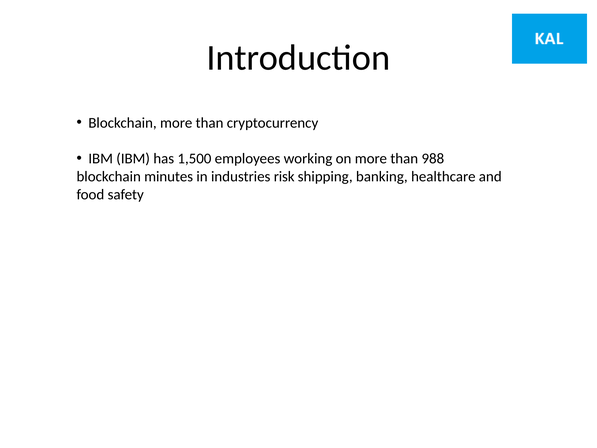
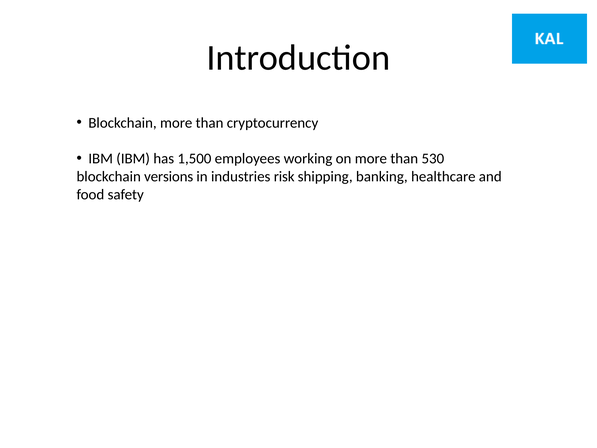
988: 988 -> 530
minutes: minutes -> versions
